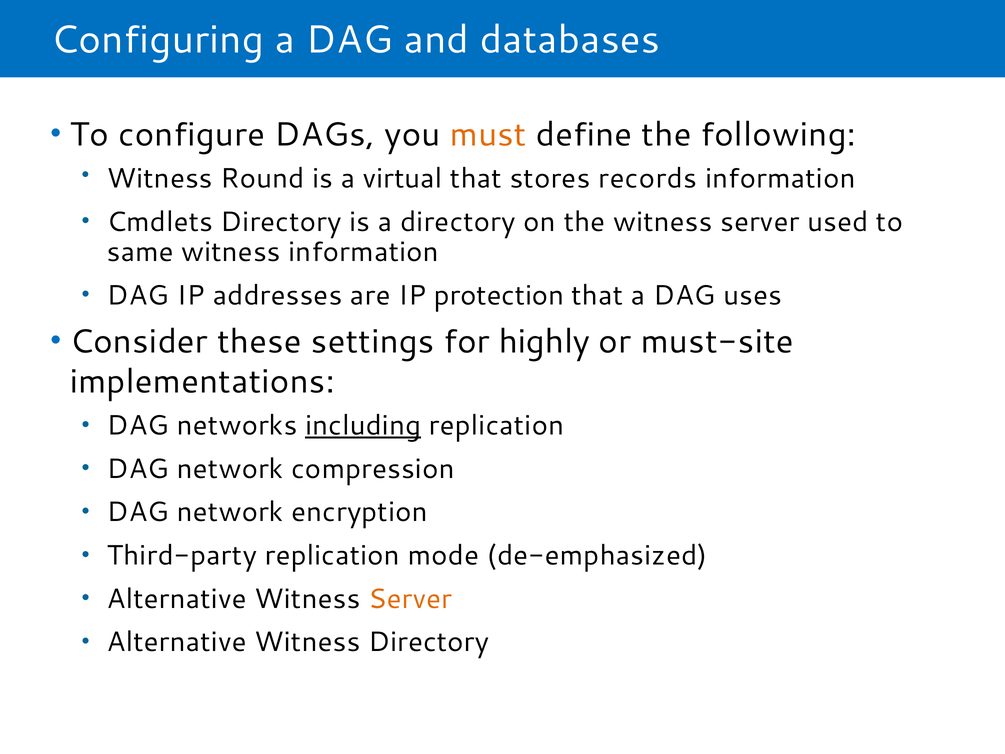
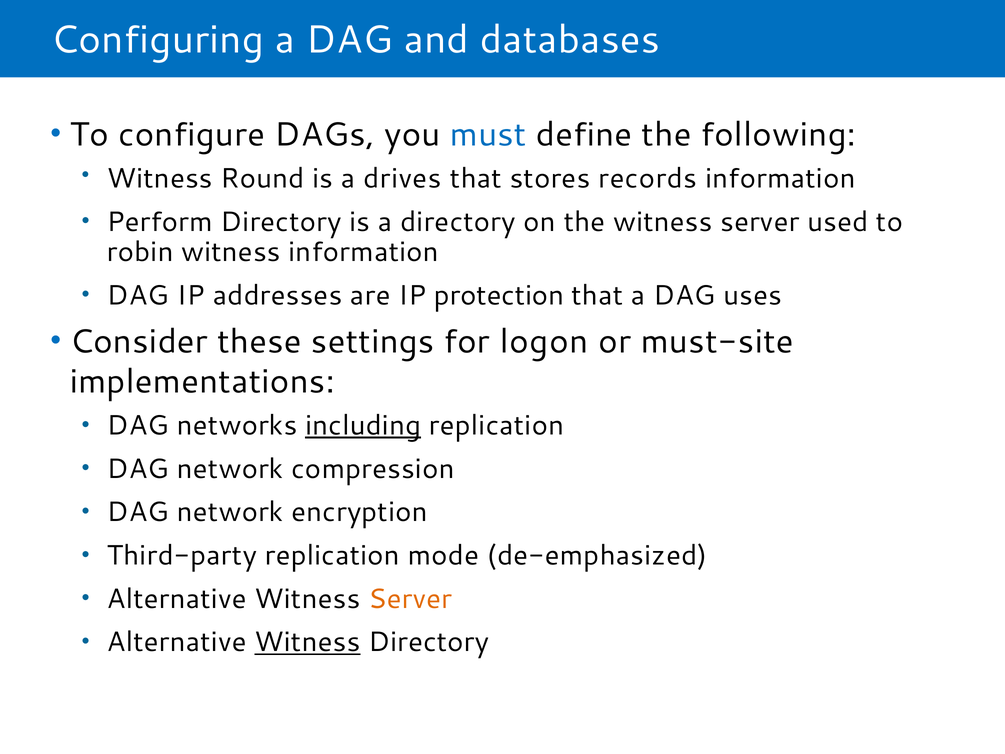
must colour: orange -> blue
virtual: virtual -> drives
Cmdlets: Cmdlets -> Perform
same: same -> robin
highly: highly -> logon
Witness at (307, 642) underline: none -> present
